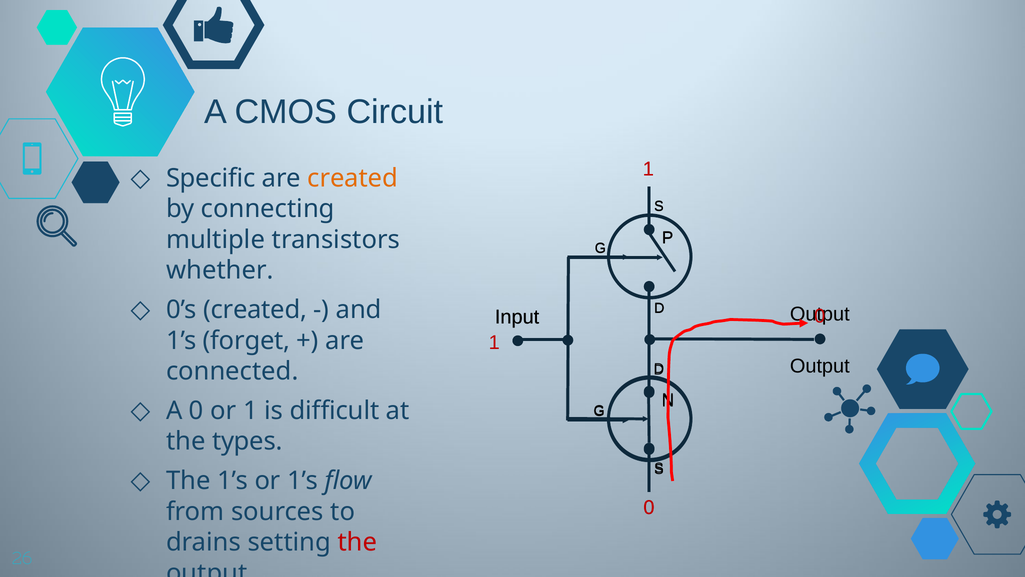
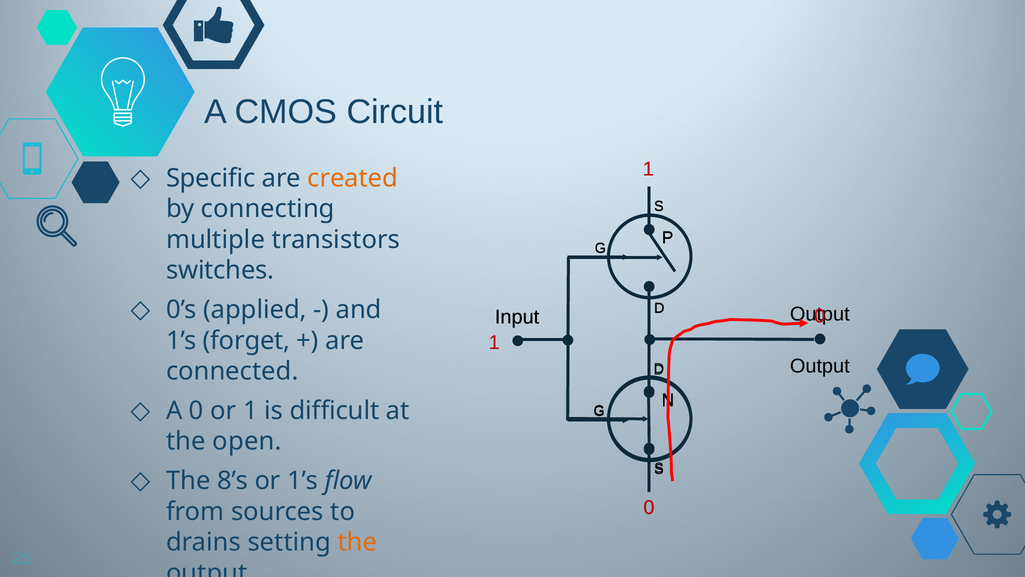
whether: whether -> switches
0’s created: created -> applied
types: types -> open
The 1’s: 1’s -> 8’s
the at (357, 542) colour: red -> orange
